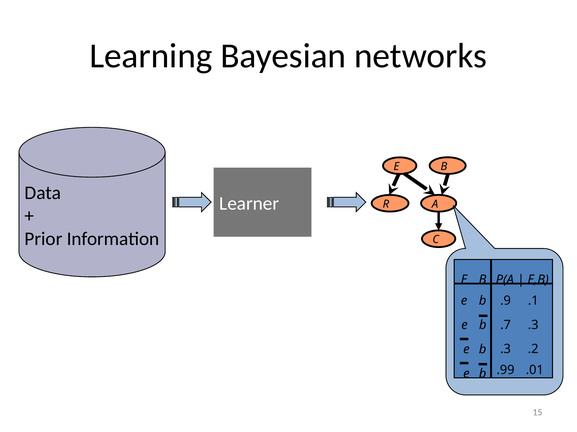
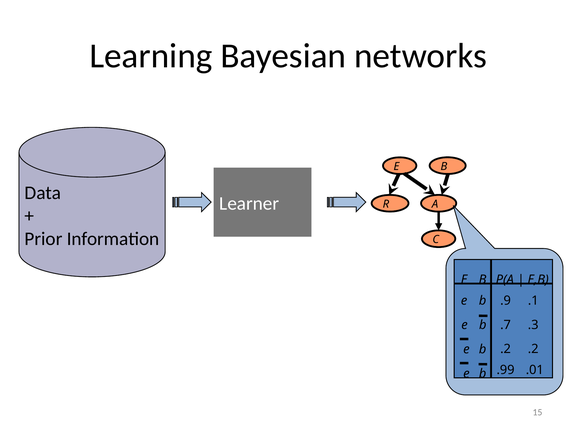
.3 at (506, 350): .3 -> .2
